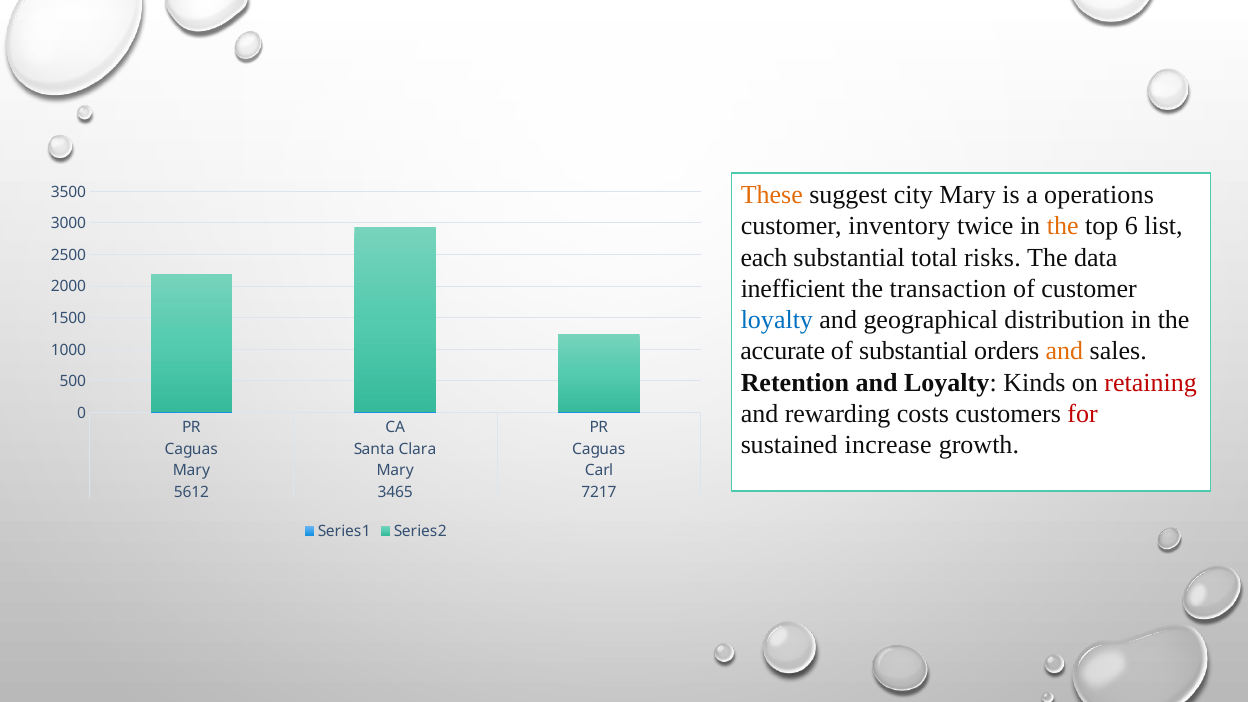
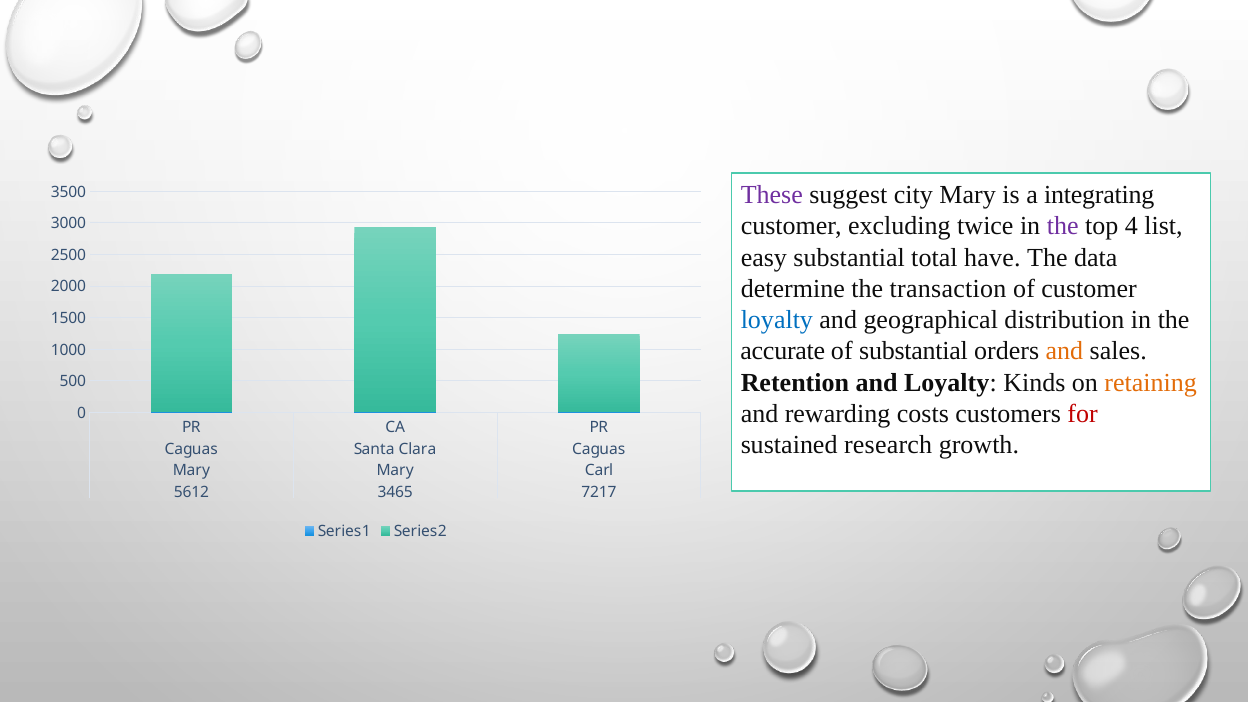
These colour: orange -> purple
operations: operations -> integrating
inventory: inventory -> excluding
the at (1063, 226) colour: orange -> purple
6: 6 -> 4
each: each -> easy
risks: risks -> have
inefficient: inefficient -> determine
retaining colour: red -> orange
increase: increase -> research
